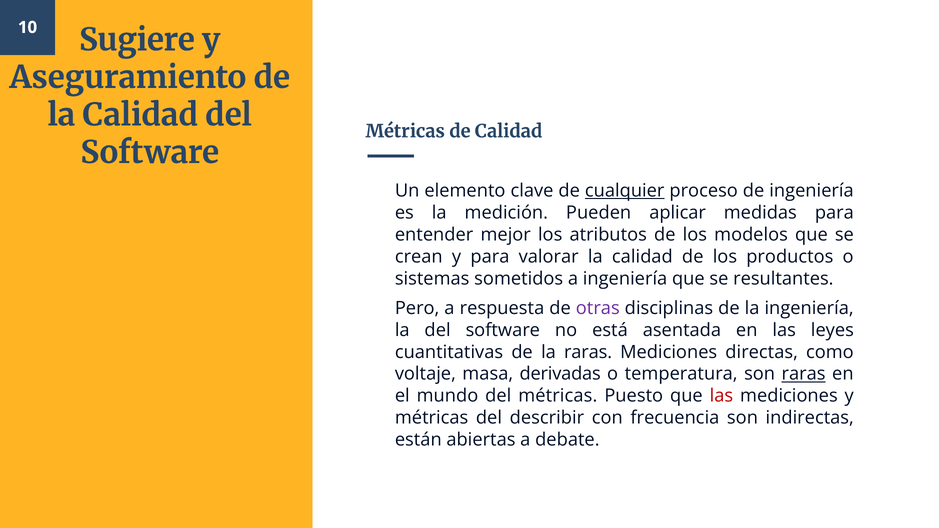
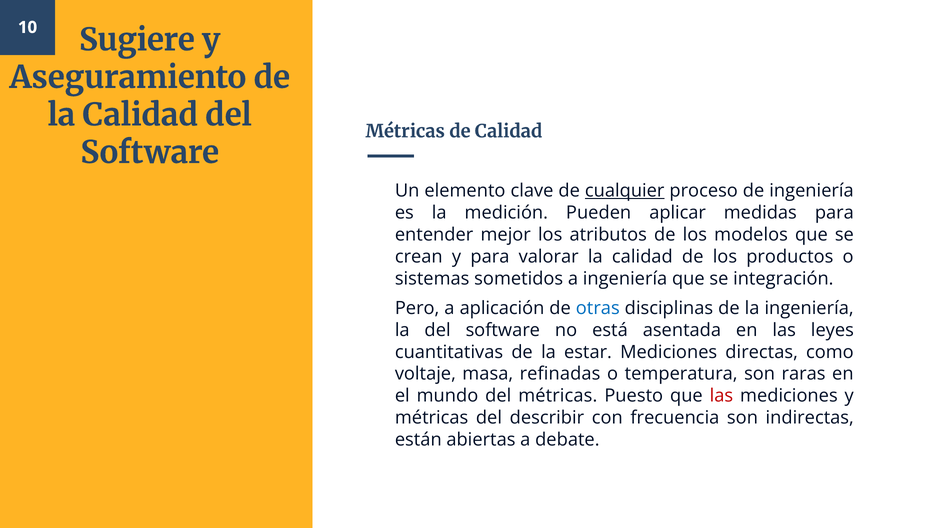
resultantes: resultantes -> integración
respuesta: respuesta -> aplicación
otras colour: purple -> blue
la raras: raras -> estar
derivadas: derivadas -> refinadas
raras at (804, 374) underline: present -> none
